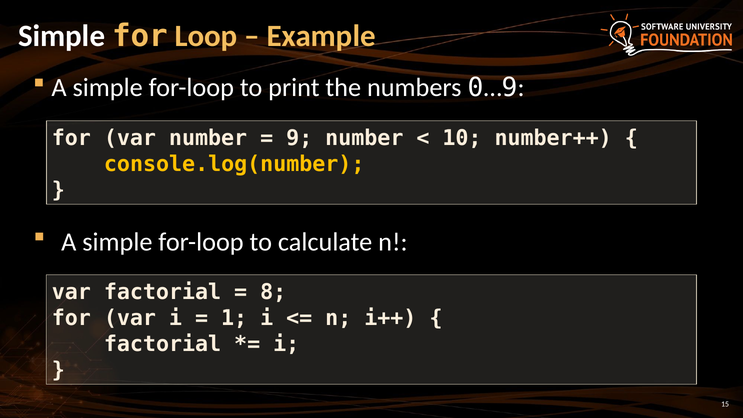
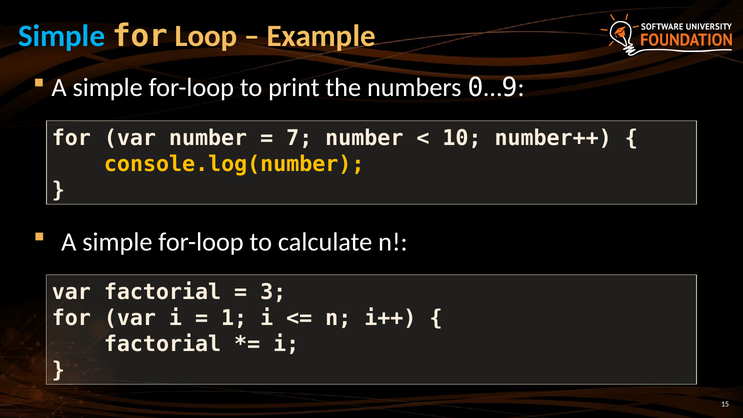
Simple at (62, 36) colour: white -> light blue
9: 9 -> 7
8: 8 -> 3
